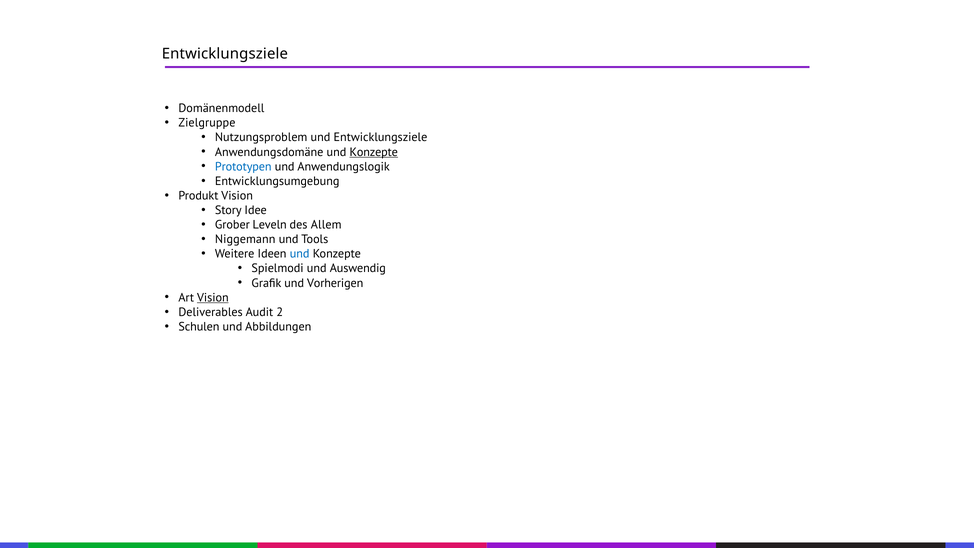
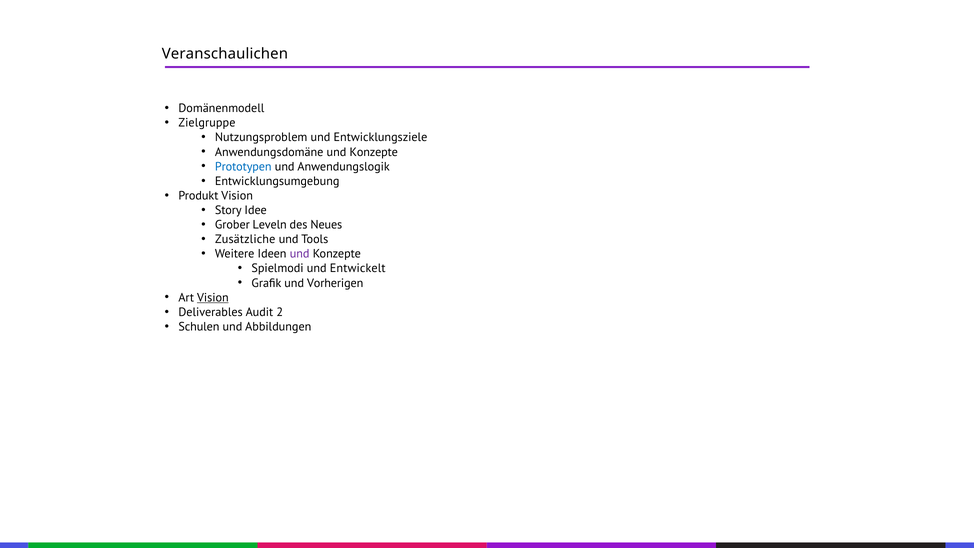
Entwicklungsziele at (225, 54): Entwicklungsziele -> Veranschaulichen
Konzepte at (374, 152) underline: present -> none
Allem: Allem -> Neues
Niggemann: Niggemann -> Zusätzliche
und at (300, 254) colour: blue -> purple
Auswendig: Auswendig -> Entwickelt
